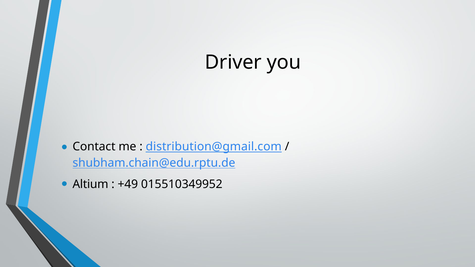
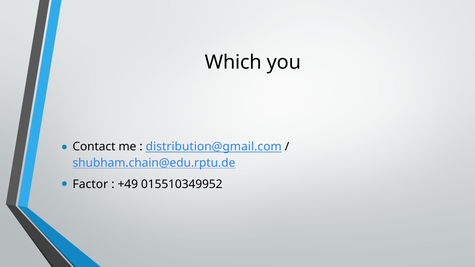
Driver: Driver -> Which
Altium: Altium -> Factor
